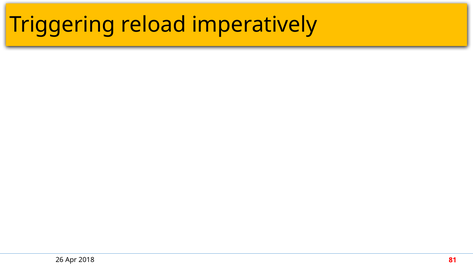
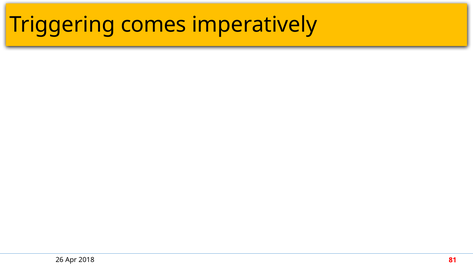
reload: reload -> comes
